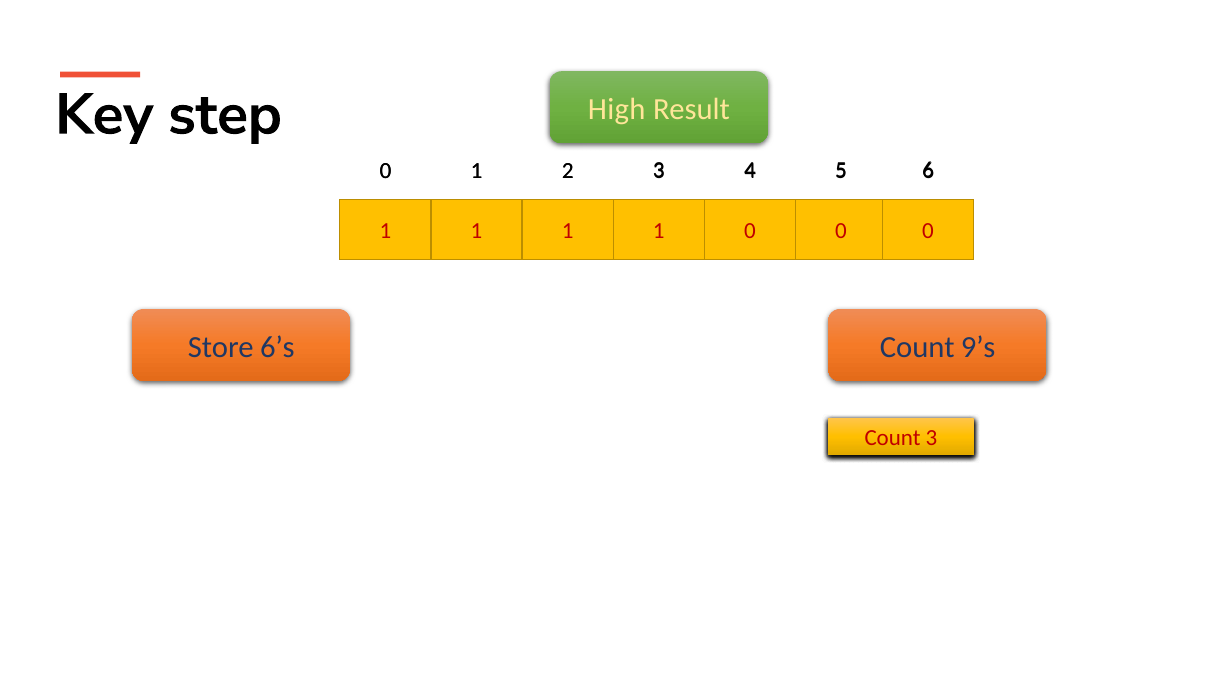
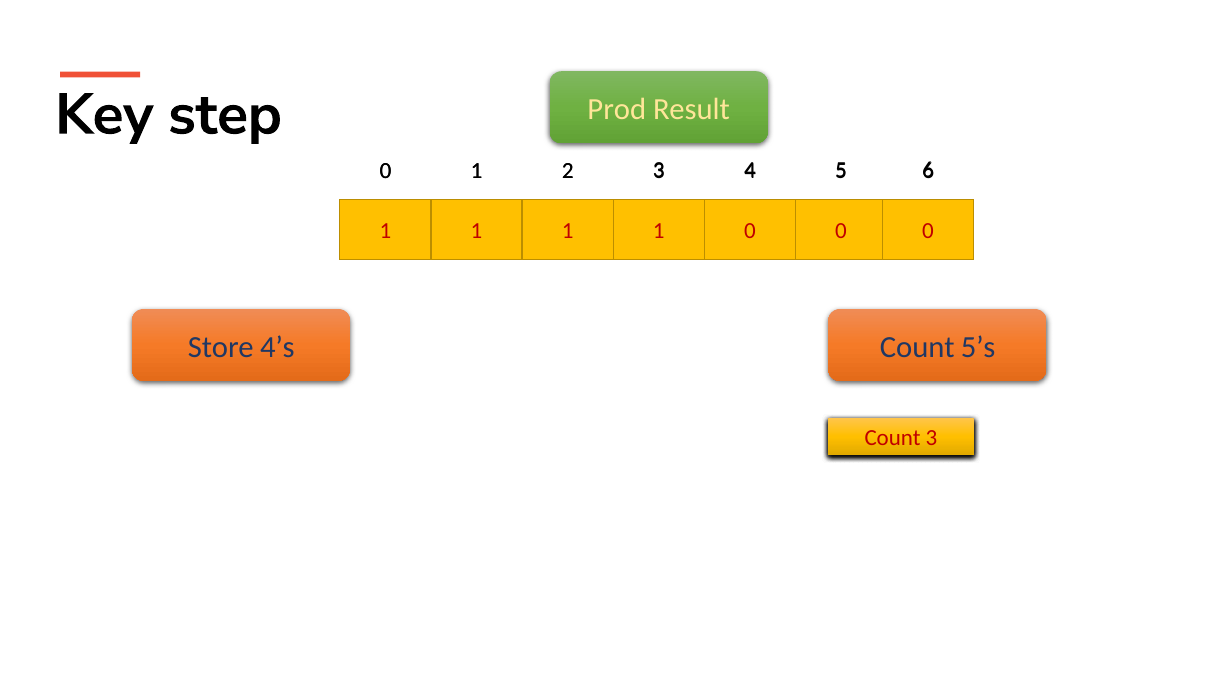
High: High -> Prod
6’s: 6’s -> 4’s
9’s: 9’s -> 5’s
